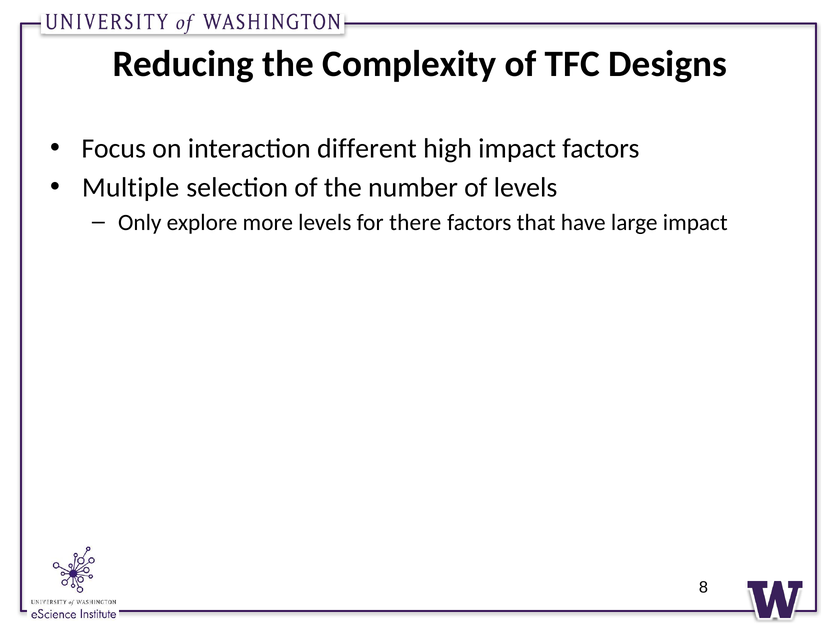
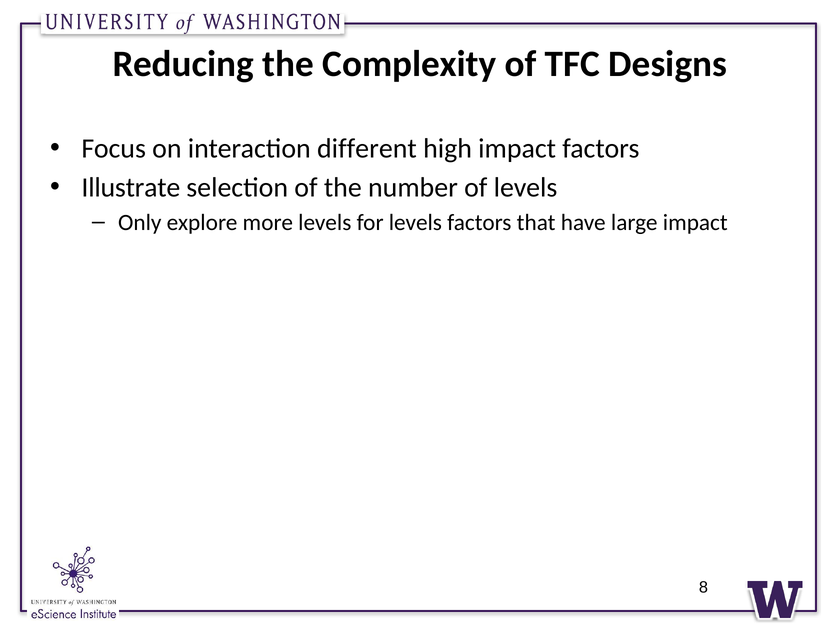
Multiple: Multiple -> Illustrate
for there: there -> levels
